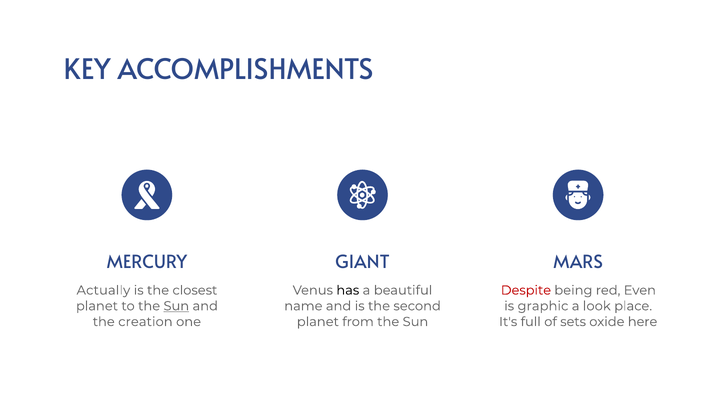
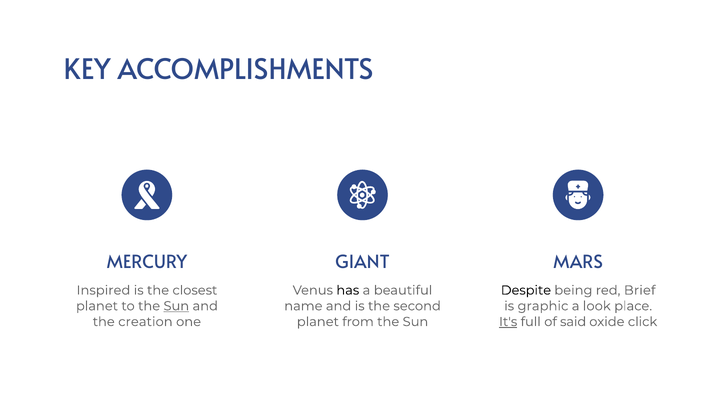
Actually: Actually -> Inspired
Despite colour: red -> black
Even: Even -> Brief
It's underline: none -> present
sets: sets -> said
here: here -> click
